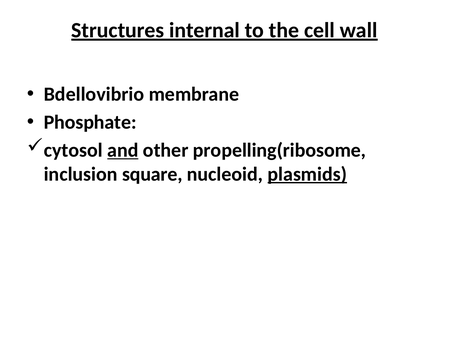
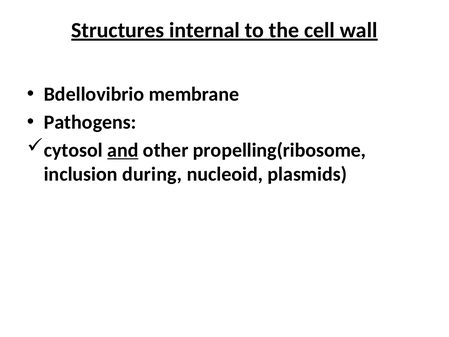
Phosphate: Phosphate -> Pathogens
square: square -> during
plasmids underline: present -> none
